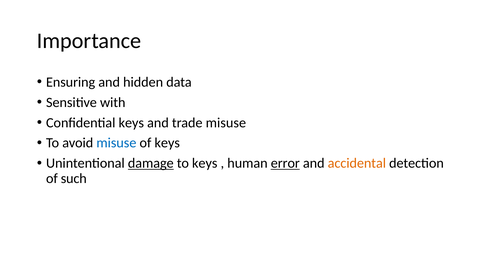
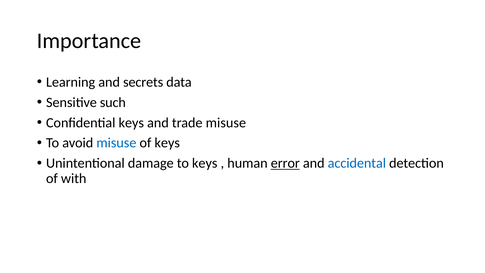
Ensuring: Ensuring -> Learning
hidden: hidden -> secrets
with: with -> such
damage underline: present -> none
accidental colour: orange -> blue
such: such -> with
